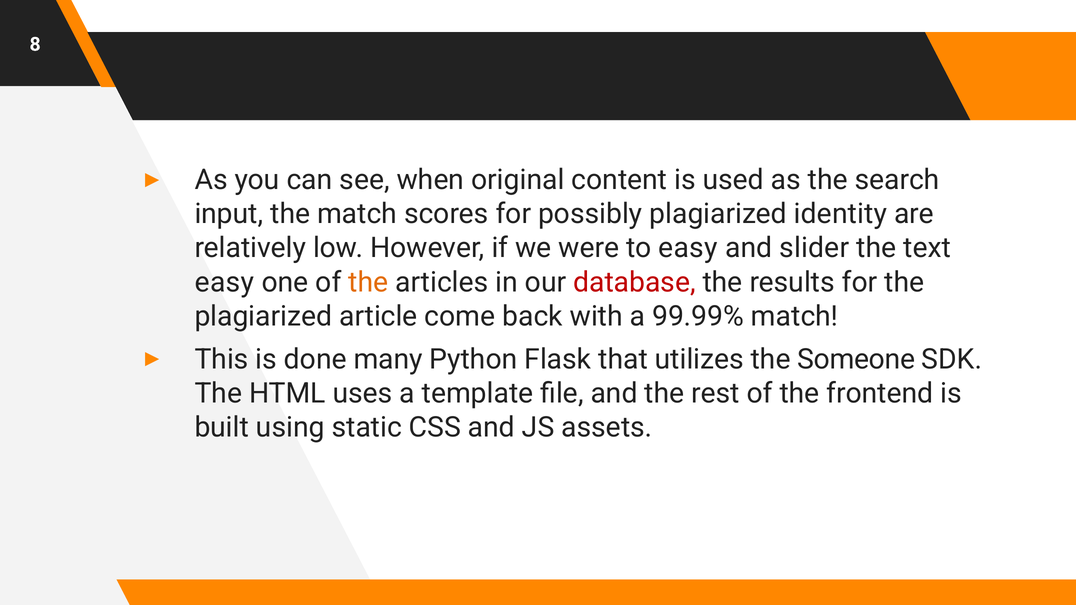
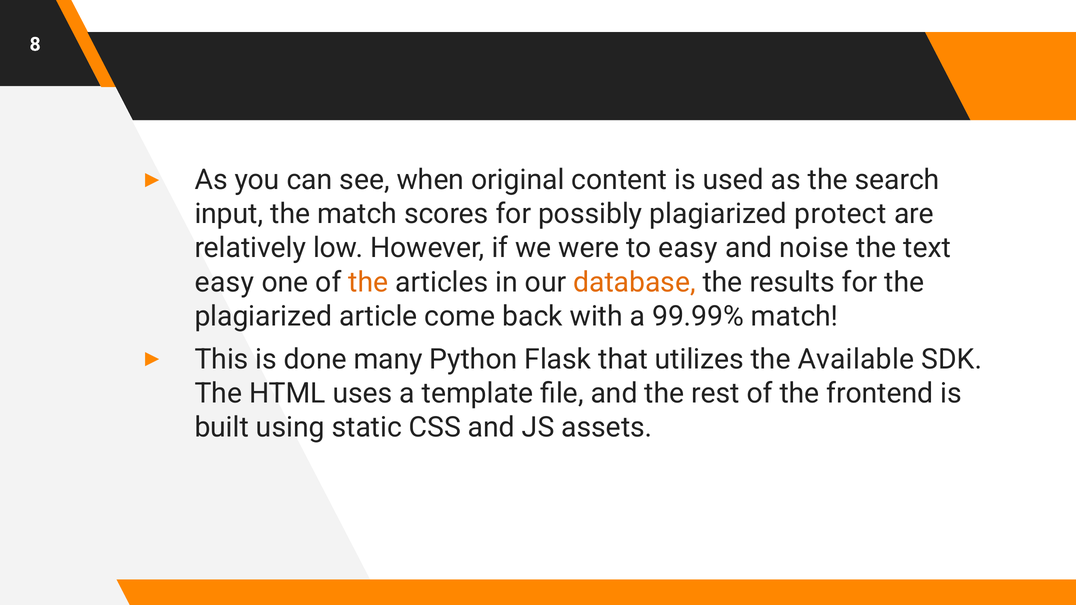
identity: identity -> protect
slider: slider -> noise
database colour: red -> orange
Someone: Someone -> Available
